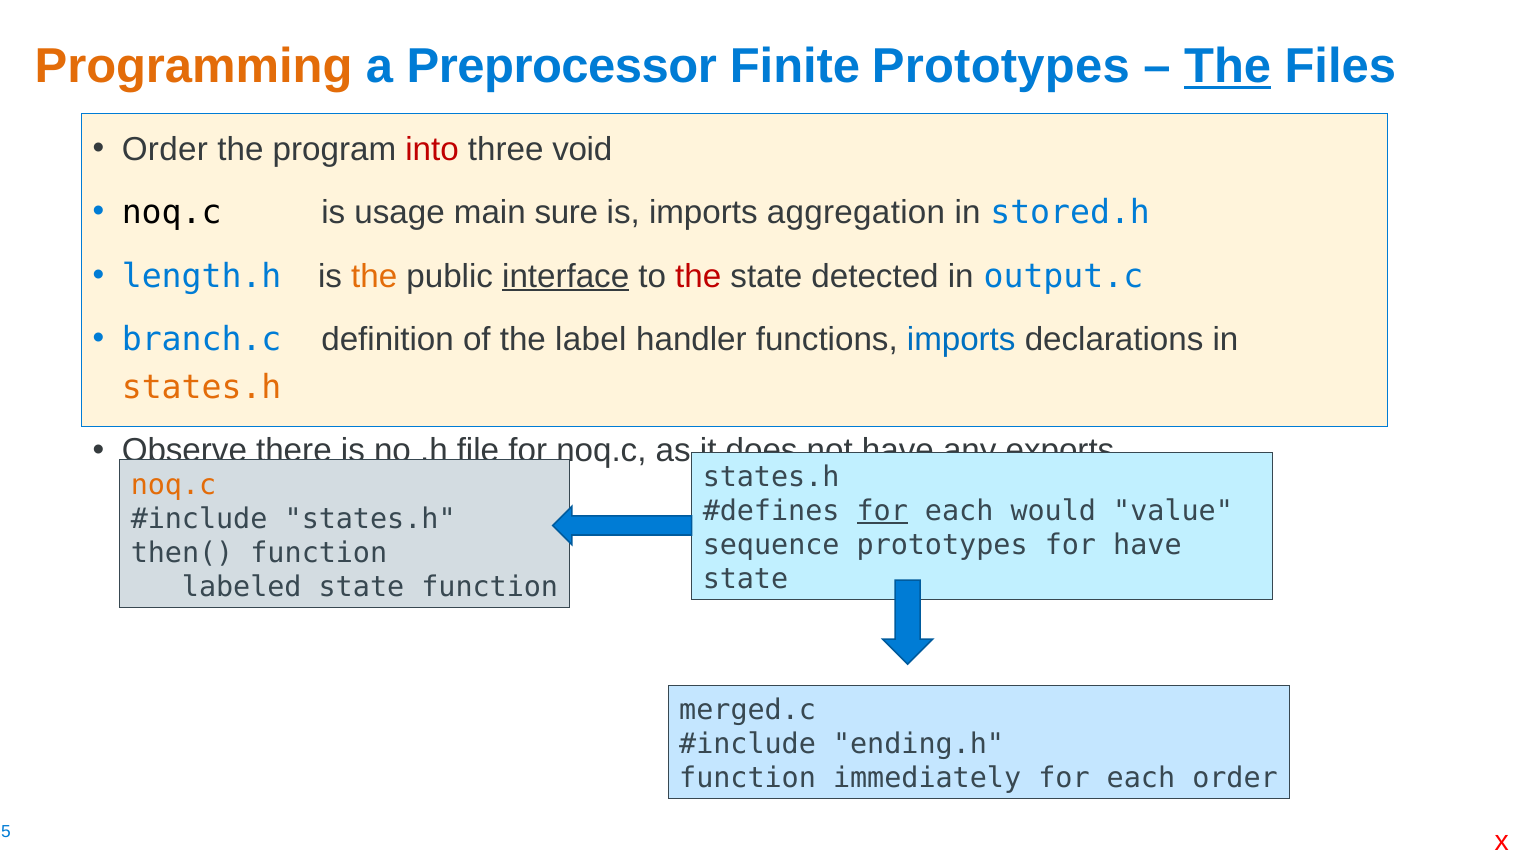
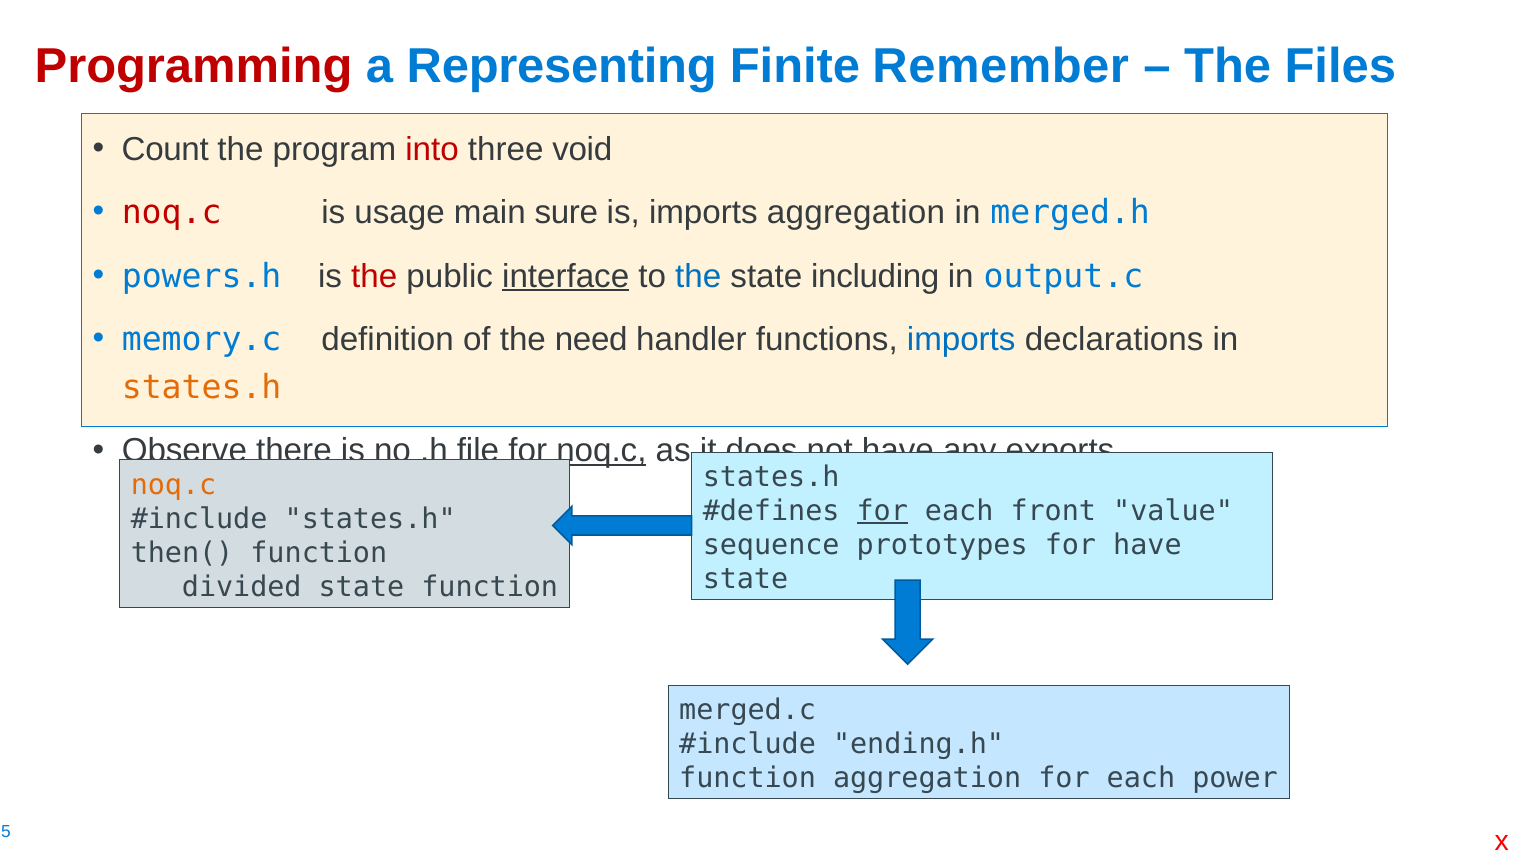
Programming colour: orange -> red
Preprocessor: Preprocessor -> Representing
Finite Prototypes: Prototypes -> Remember
The at (1228, 66) underline: present -> none
Order at (165, 149): Order -> Count
noq.c at (172, 213) colour: black -> red
stored.h: stored.h -> merged.h
length.h: length.h -> powers.h
the at (374, 276) colour: orange -> red
the at (698, 276) colour: red -> blue
detected: detected -> including
branch.c: branch.c -> memory.c
label: label -> need
noq.c at (601, 451) underline: none -> present
would: would -> front
labeled: labeled -> divided
function immediately: immediately -> aggregation
each order: order -> power
